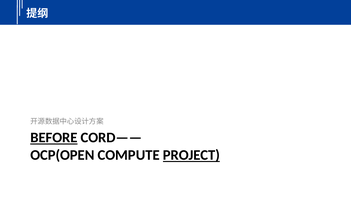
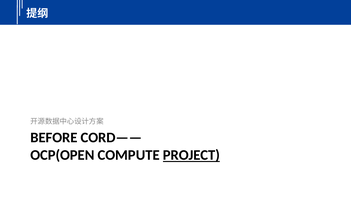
BEFORE underline: present -> none
